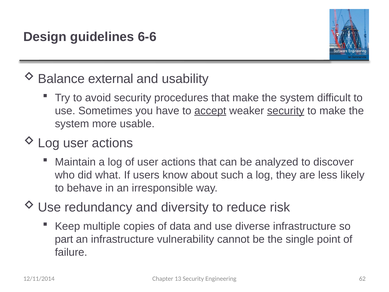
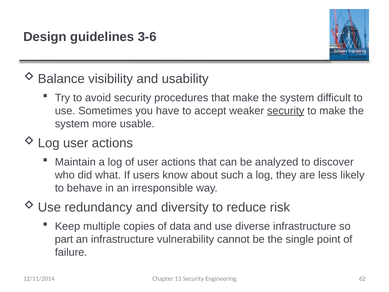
6-6: 6-6 -> 3-6
external: external -> visibility
accept underline: present -> none
